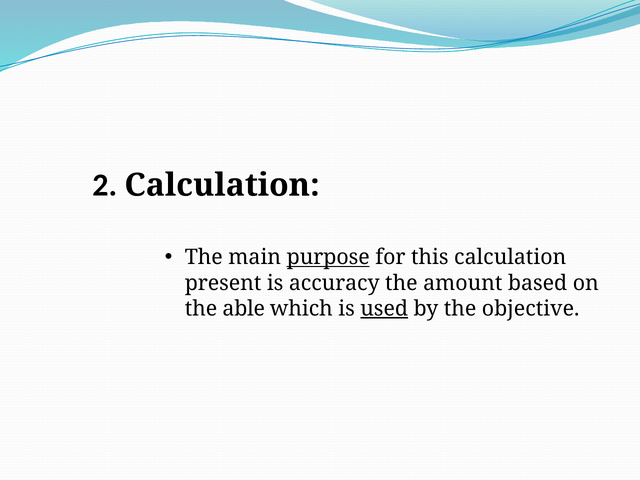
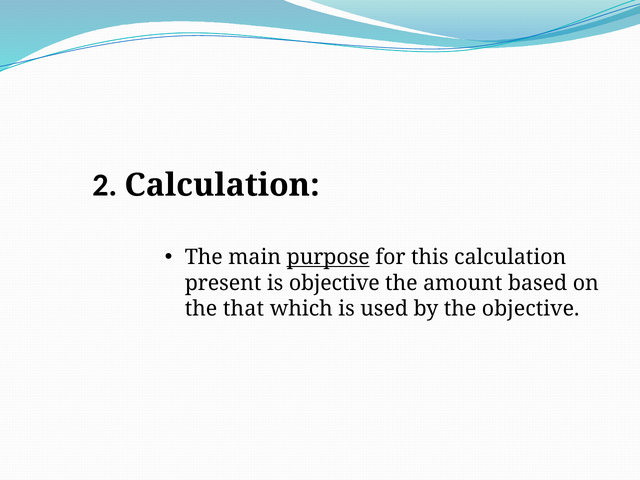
is accuracy: accuracy -> objective
able: able -> that
used underline: present -> none
